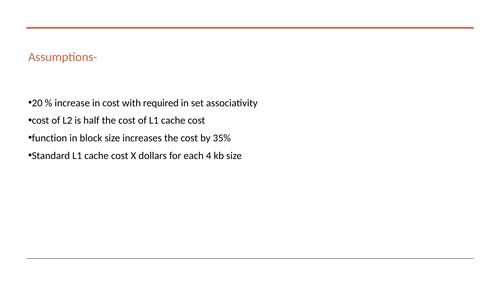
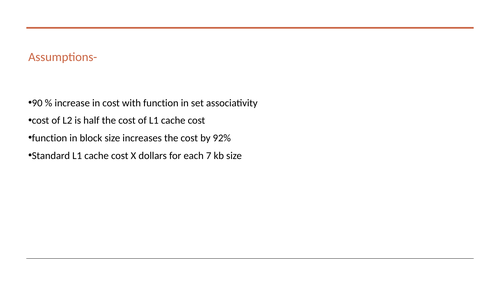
20: 20 -> 90
with required: required -> function
35%: 35% -> 92%
4: 4 -> 7
